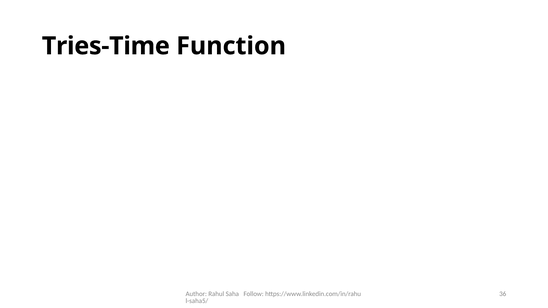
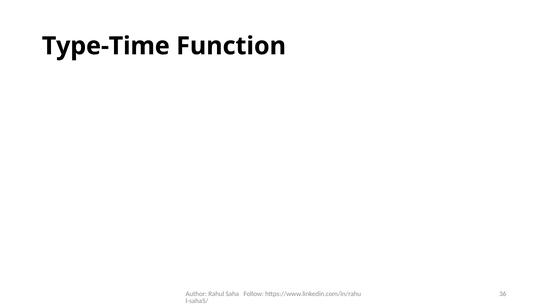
Tries-Time: Tries-Time -> Type-Time
